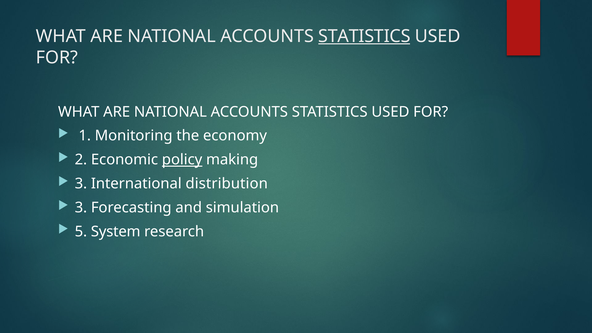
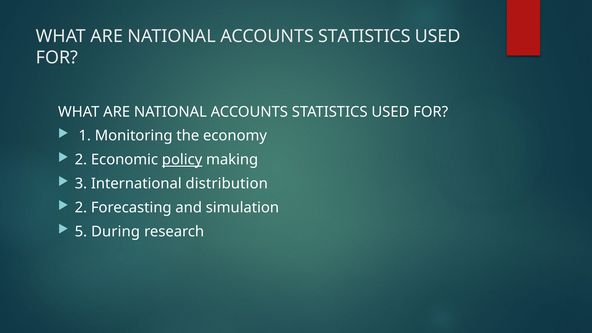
STATISTICS at (364, 36) underline: present -> none
3 at (81, 208): 3 -> 2
System: System -> During
